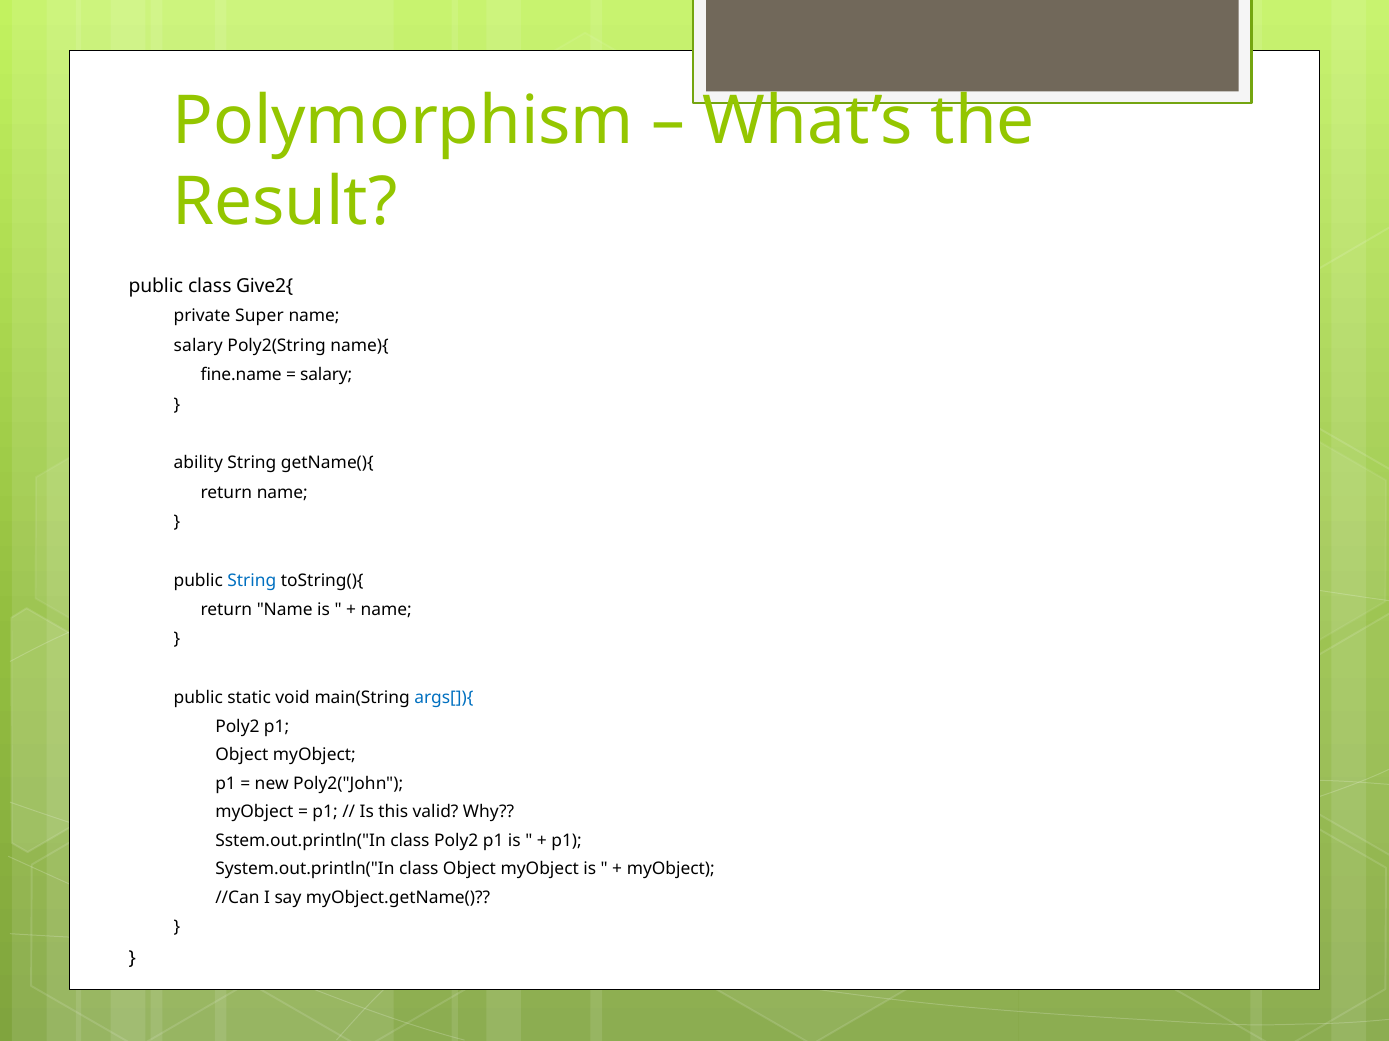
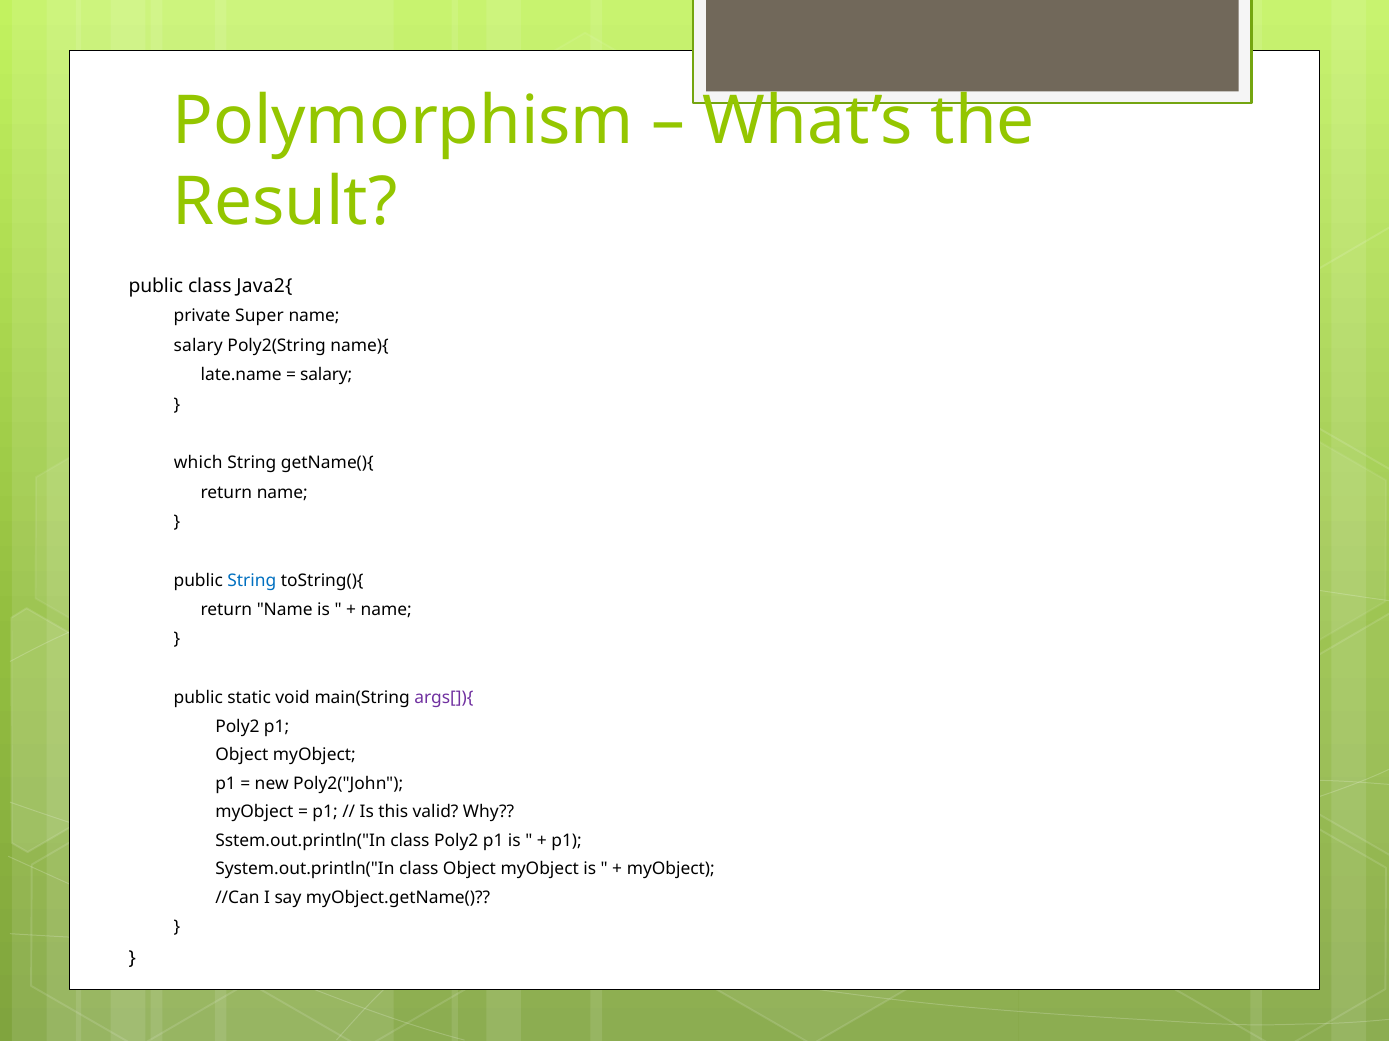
Give2{: Give2{ -> Java2{
fine.name: fine.name -> late.name
ability: ability -> which
args[]){ colour: blue -> purple
